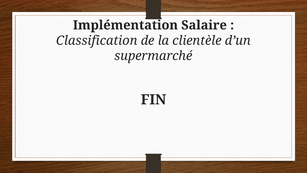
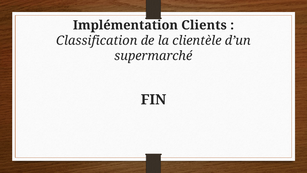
Salaire: Salaire -> Clients
